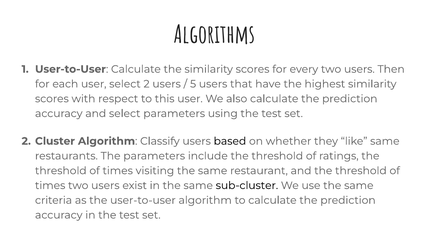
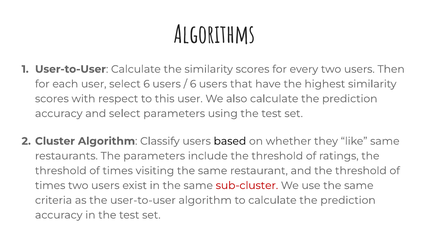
select 2: 2 -> 6
5 at (193, 84): 5 -> 6
sub-cluster colour: black -> red
